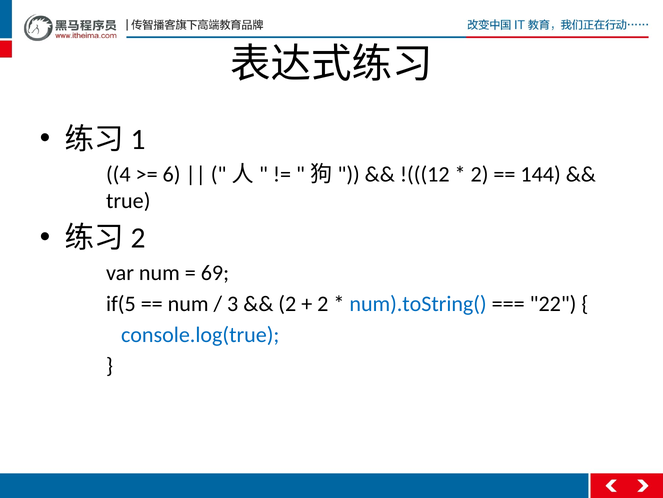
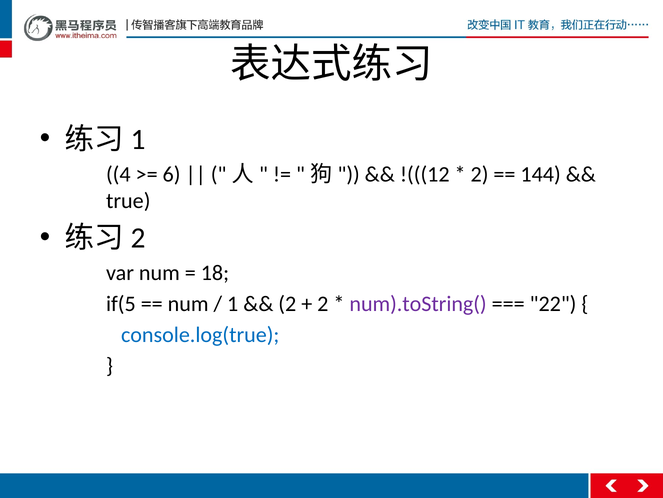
69: 69 -> 18
3: 3 -> 1
num).toString( colour: blue -> purple
